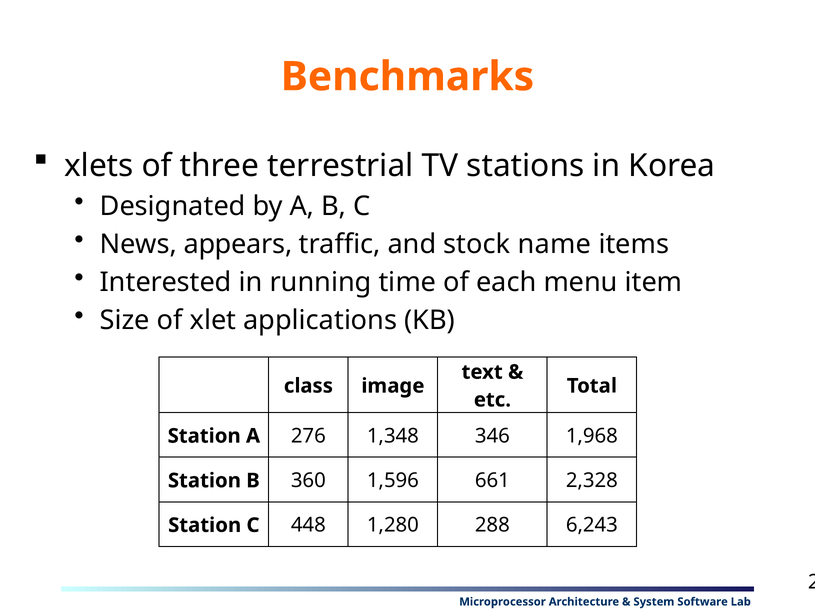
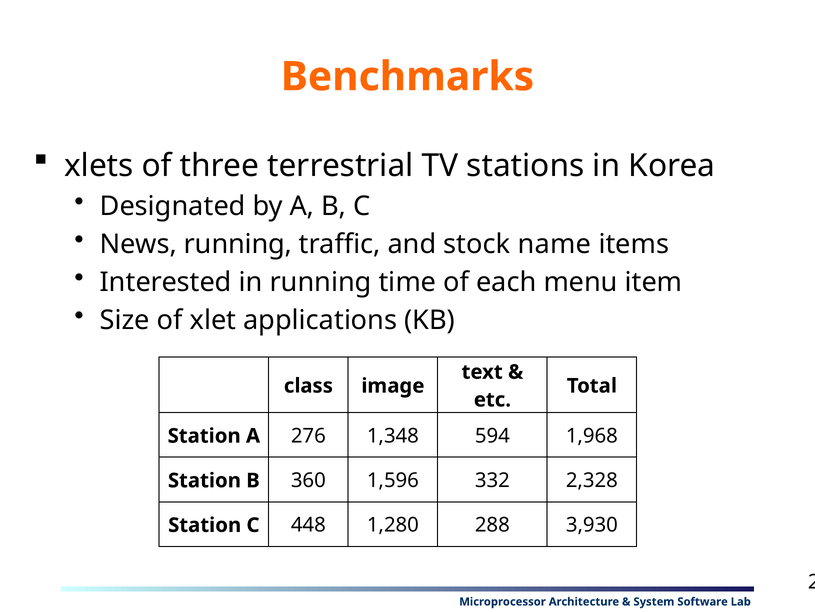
News appears: appears -> running
346: 346 -> 594
661: 661 -> 332
6,243: 6,243 -> 3,930
